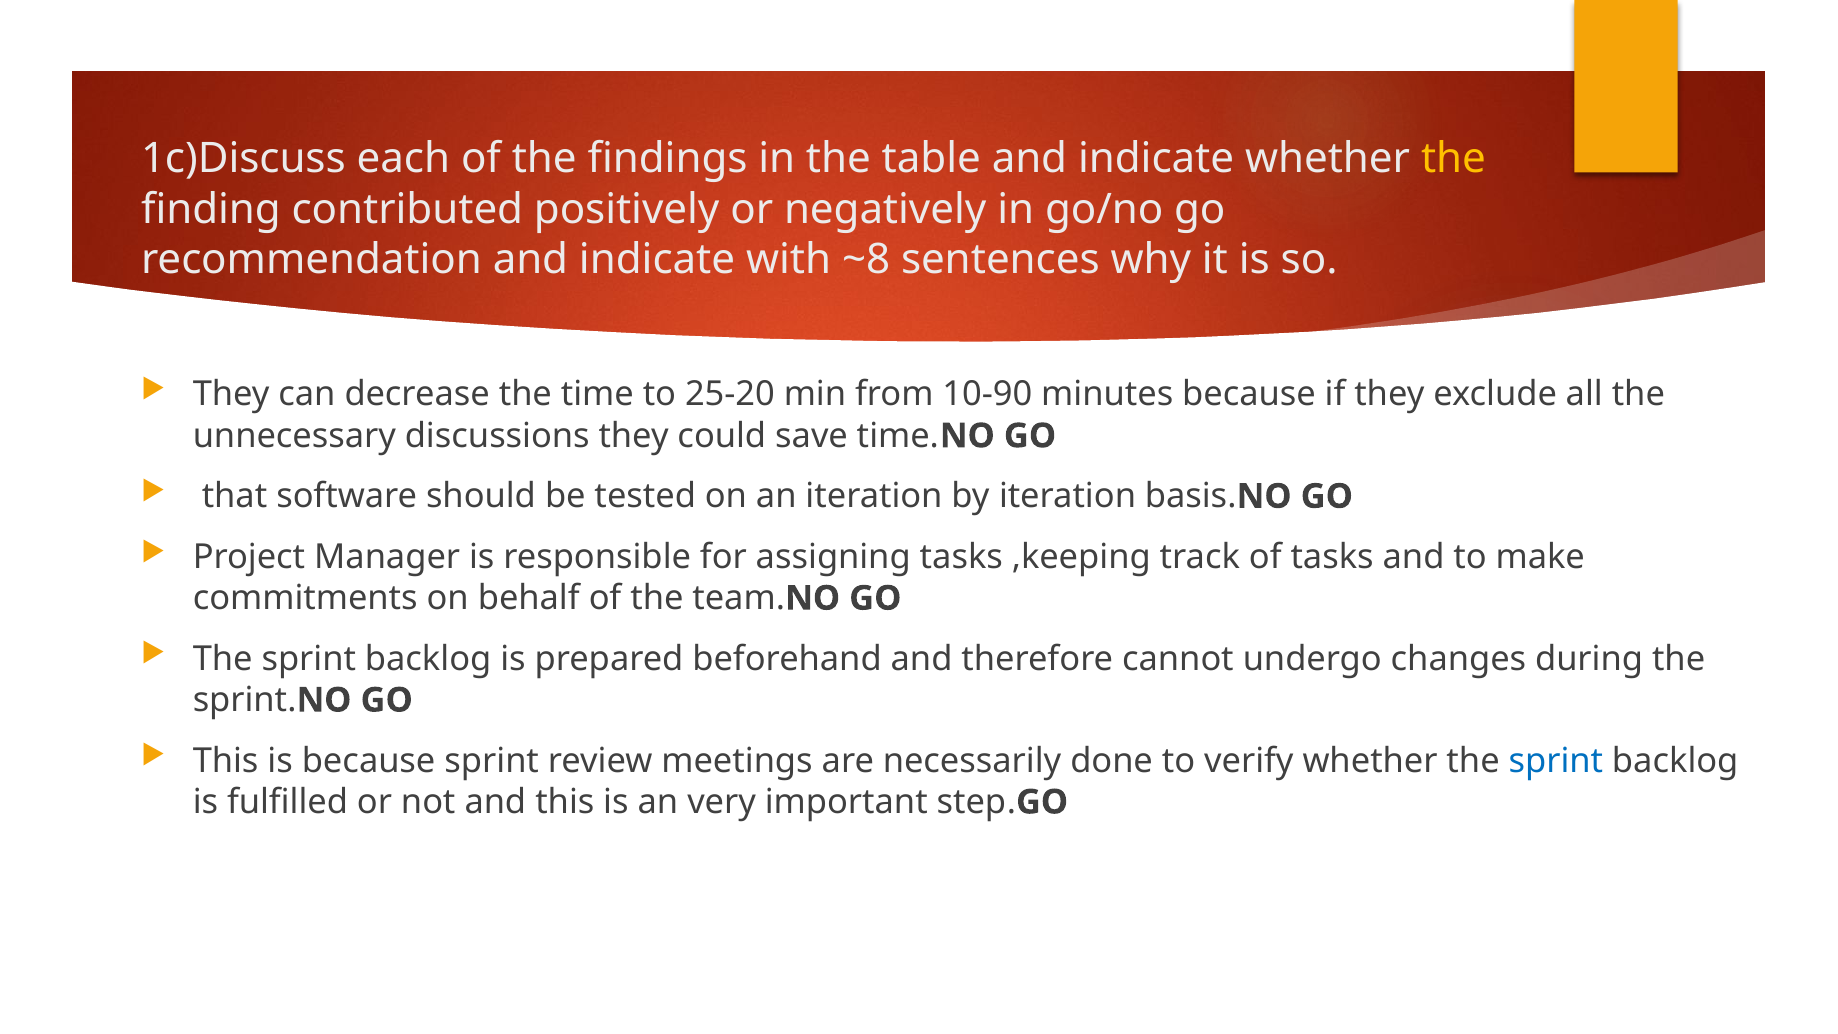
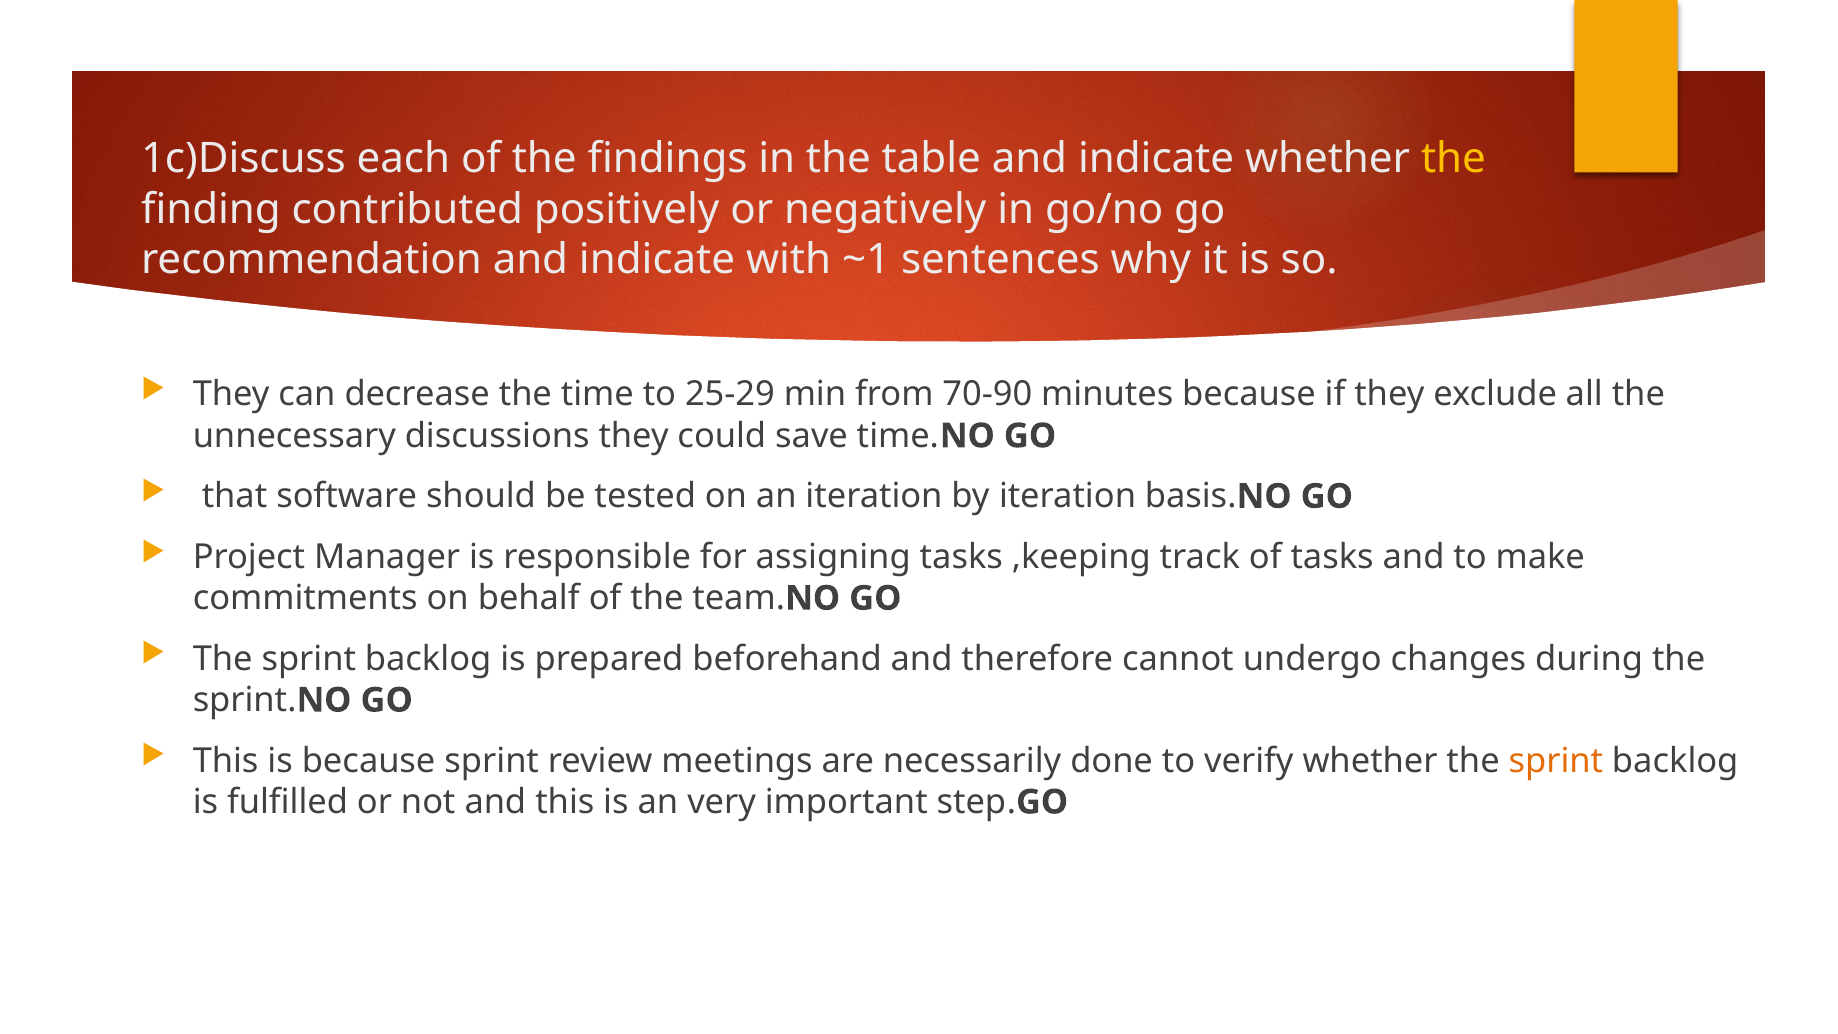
~8: ~8 -> ~1
25-20: 25-20 -> 25-29
10-90: 10-90 -> 70-90
sprint at (1556, 761) colour: blue -> orange
